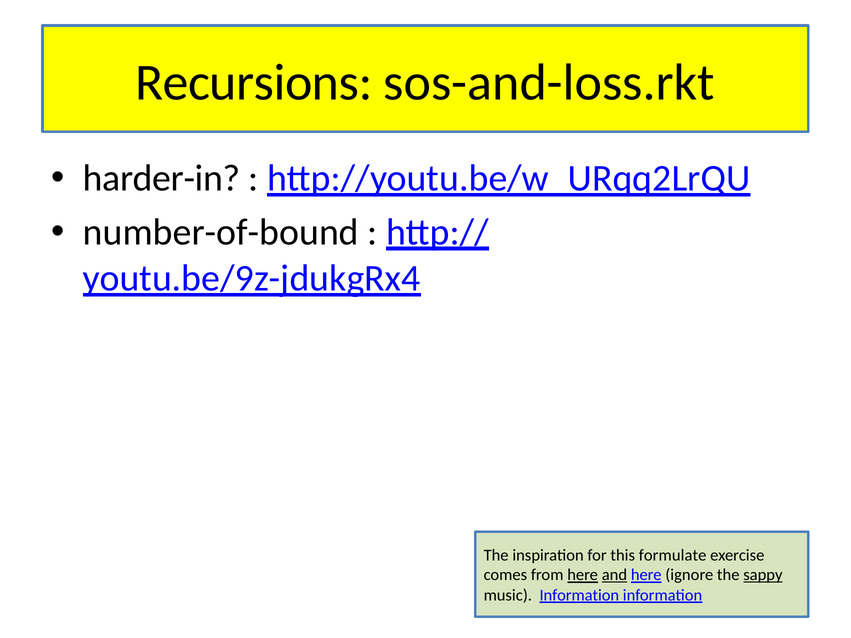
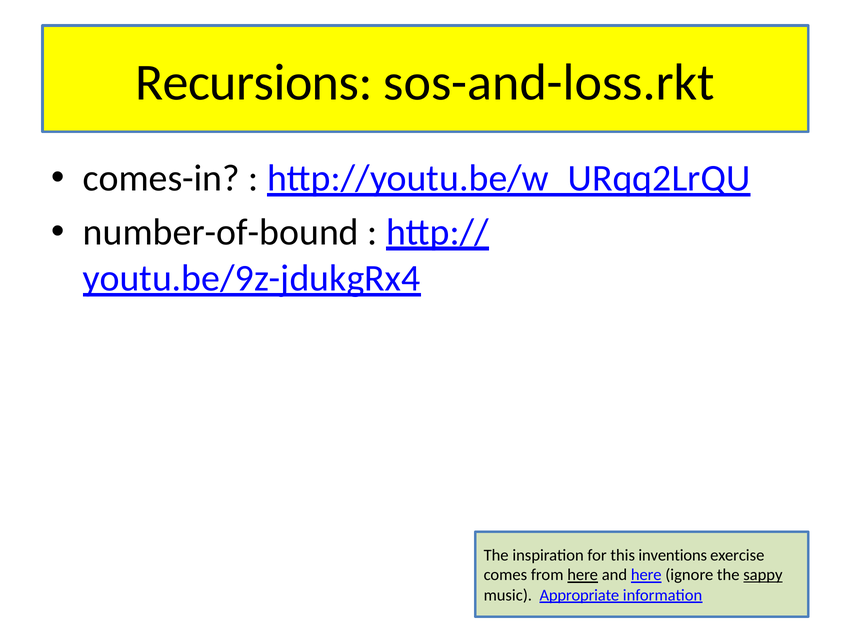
harder-in: harder-in -> comes-in
formulate: formulate -> inventions
and underline: present -> none
music Information: Information -> Appropriate
